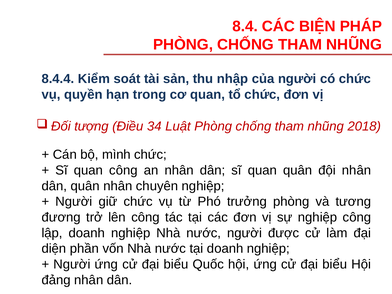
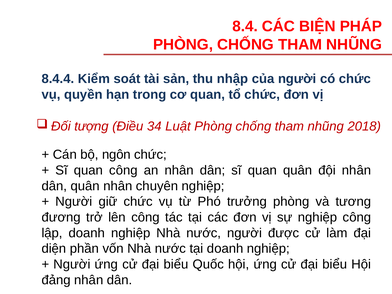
mình: mình -> ngôn
